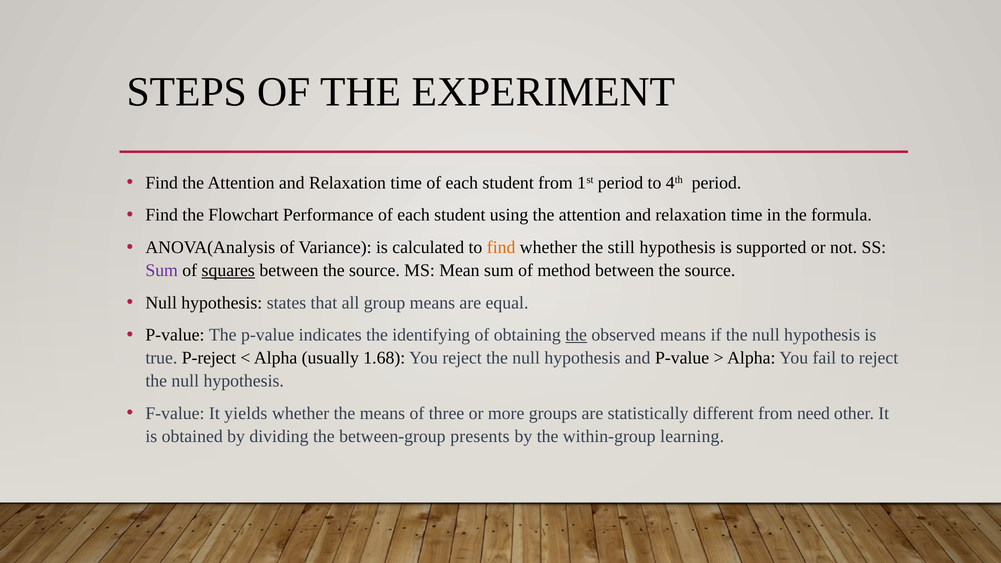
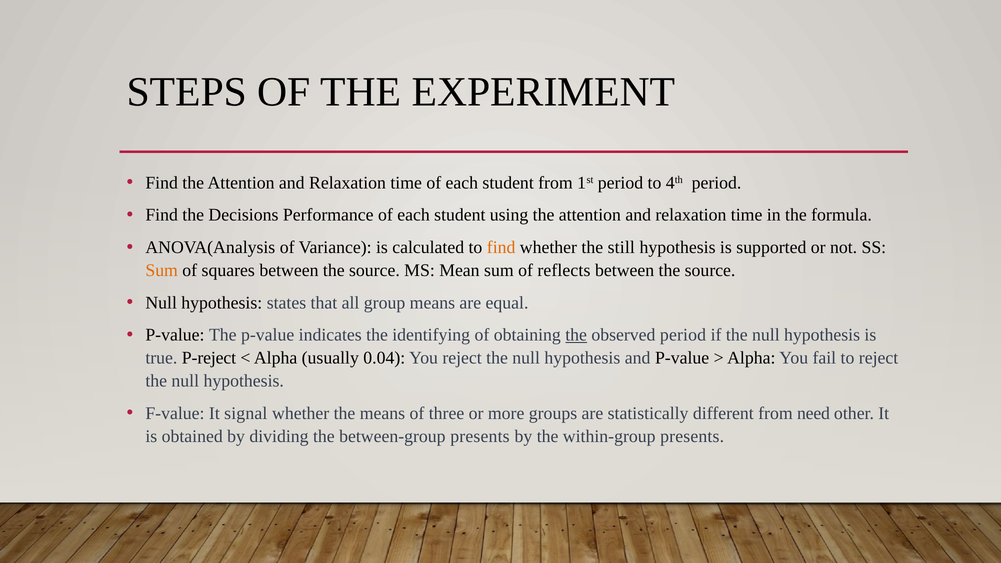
Flowchart: Flowchart -> Decisions
Sum at (162, 270) colour: purple -> orange
squares underline: present -> none
method: method -> reflects
observed means: means -> period
1.68: 1.68 -> 0.04
yields: yields -> signal
within-group learning: learning -> presents
